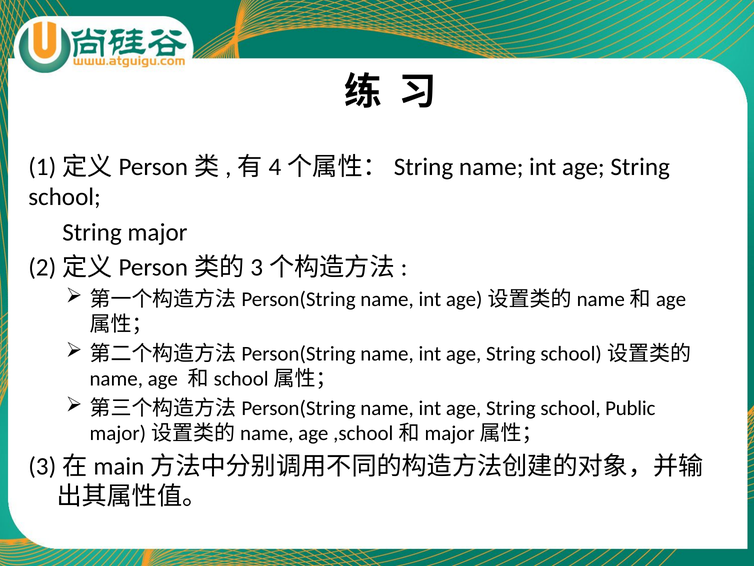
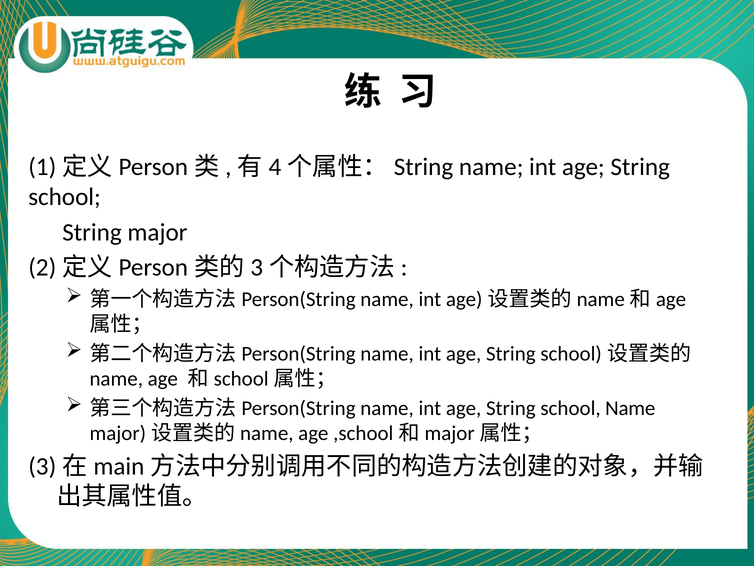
school Public: Public -> Name
